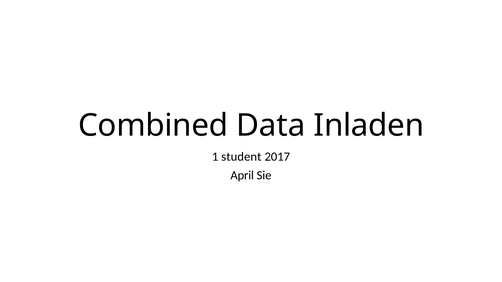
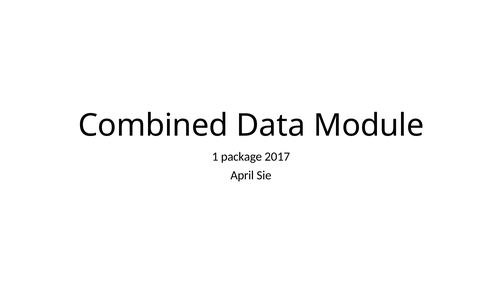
Inladen: Inladen -> Module
student: student -> package
